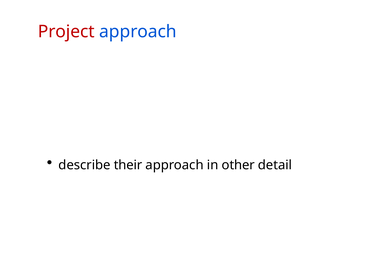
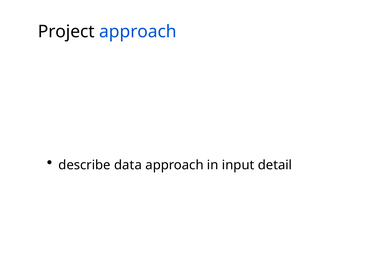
Project colour: red -> black
their: their -> data
other: other -> input
